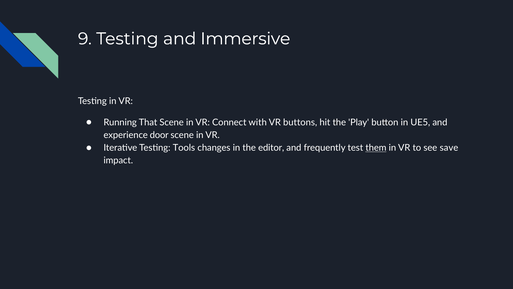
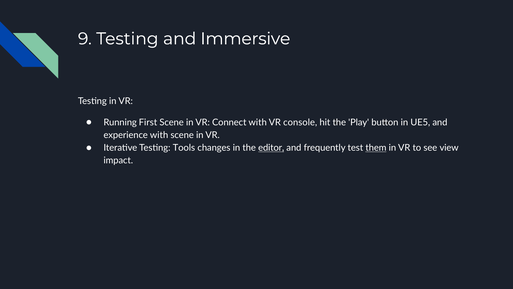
That: That -> First
buttons: buttons -> console
experience door: door -> with
editor underline: none -> present
save: save -> view
